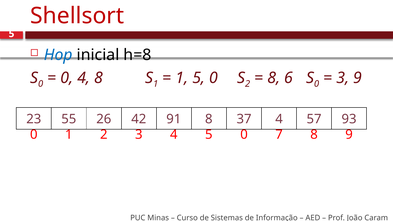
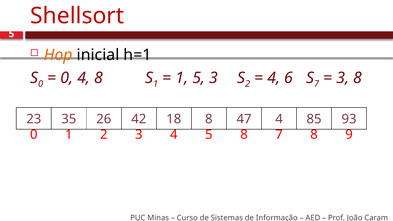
Hop colour: blue -> orange
h=8: h=8 -> h=1
1 5 0: 0 -> 3
8 at (274, 78): 8 -> 4
0 at (317, 84): 0 -> 7
3 9: 9 -> 8
55: 55 -> 35
91: 91 -> 18
37: 37 -> 47
57: 57 -> 85
4 5 0: 0 -> 8
